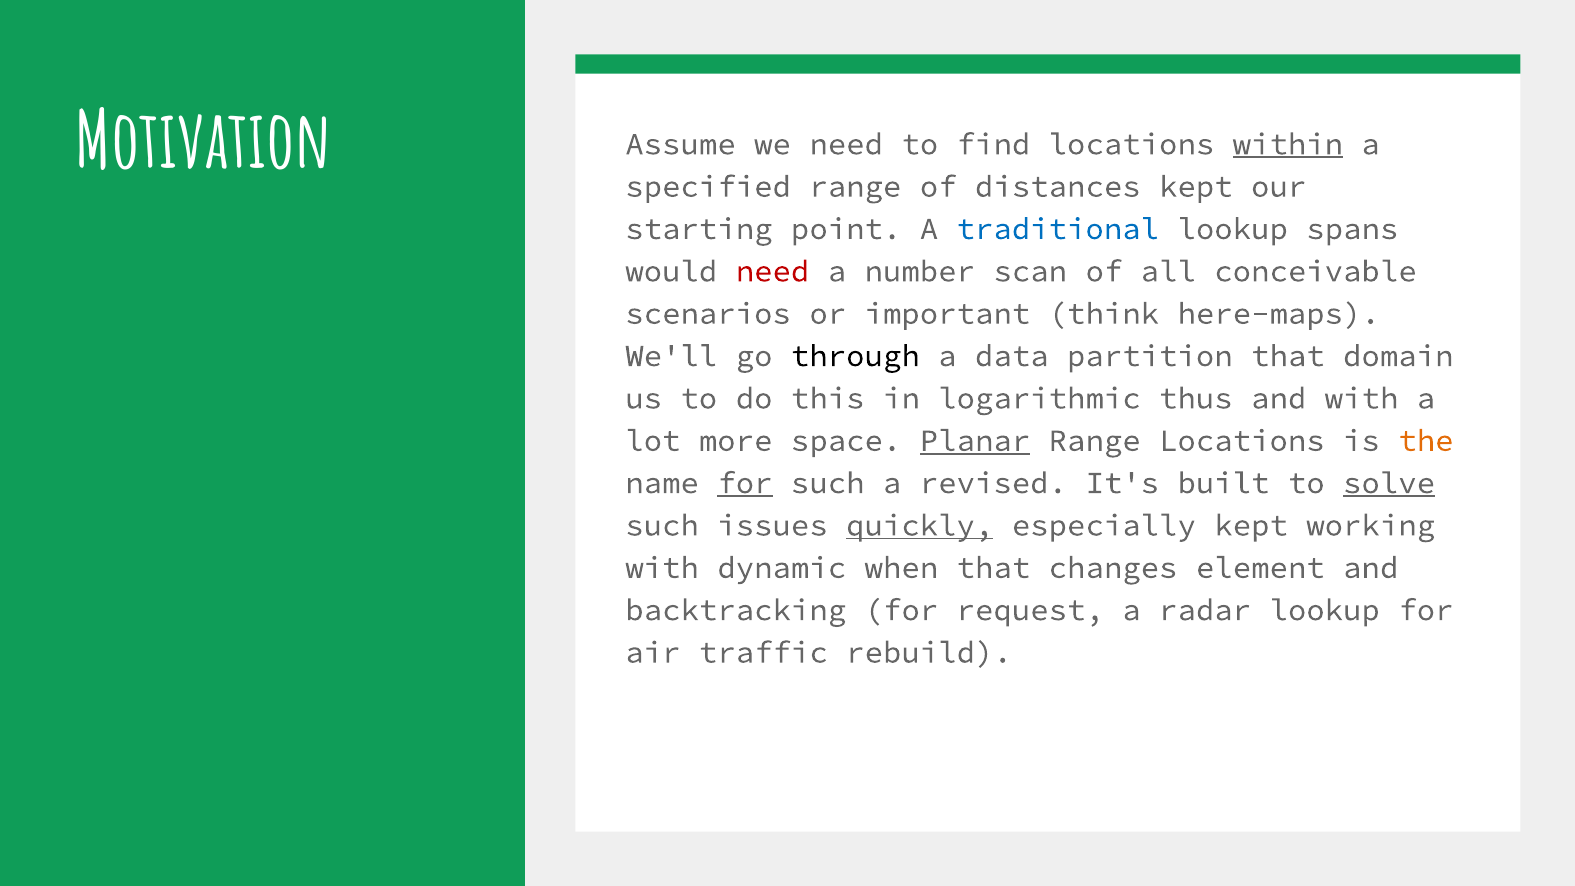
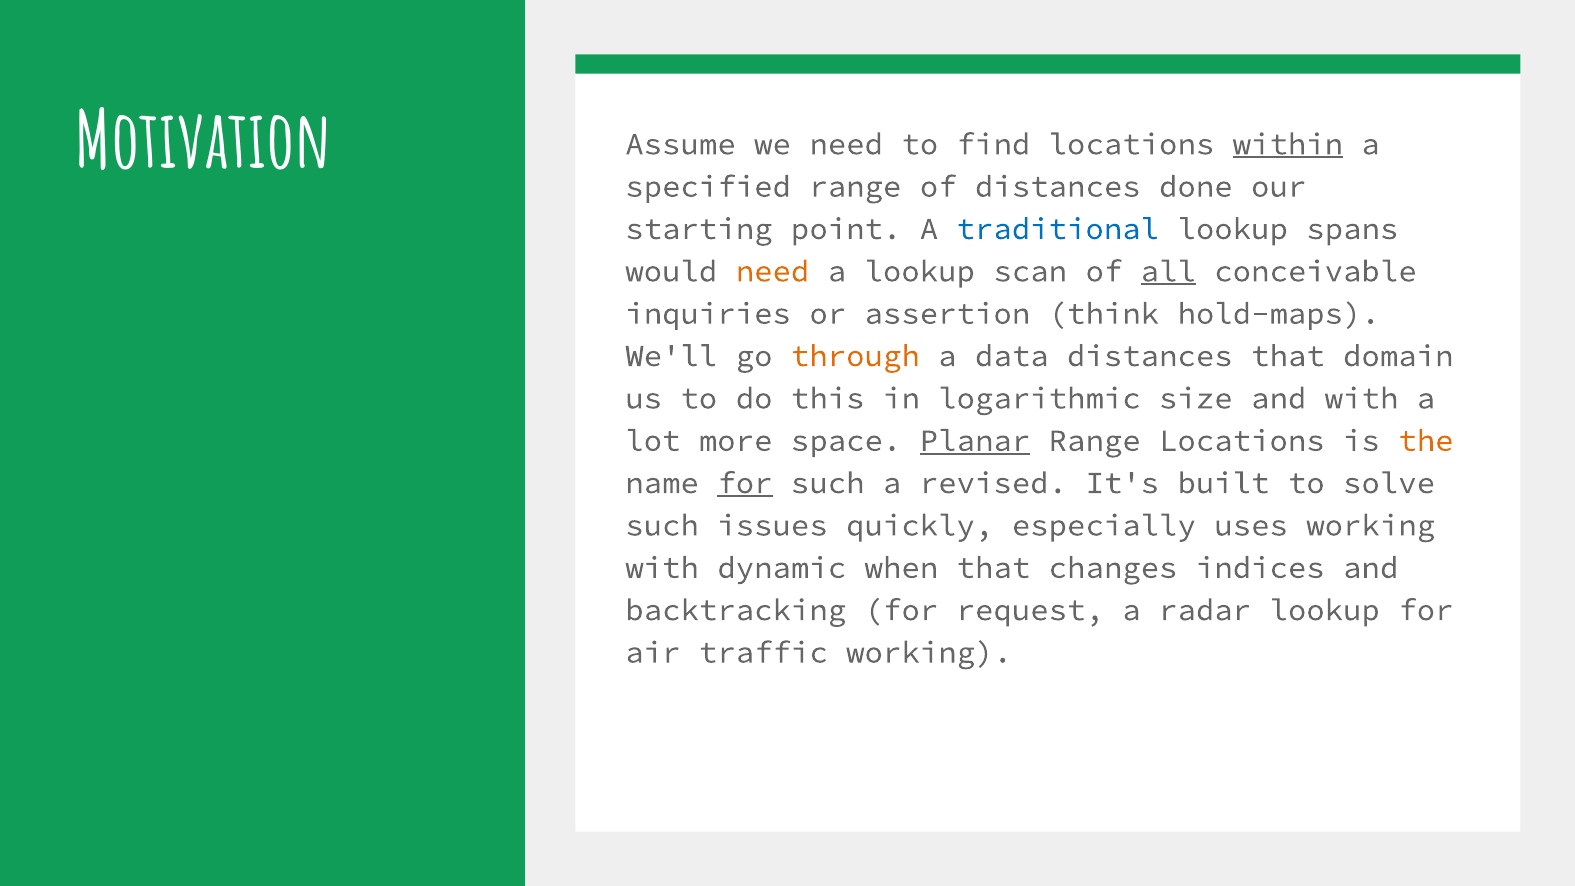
distances kept: kept -> done
need at (772, 271) colour: red -> orange
a number: number -> lookup
all underline: none -> present
scenarios: scenarios -> inquiries
important: important -> assertion
here-maps: here-maps -> hold-maps
through colour: black -> orange
data partition: partition -> distances
thus: thus -> size
solve underline: present -> none
quickly underline: present -> none
especially kept: kept -> uses
element: element -> indices
traffic rebuild: rebuild -> working
